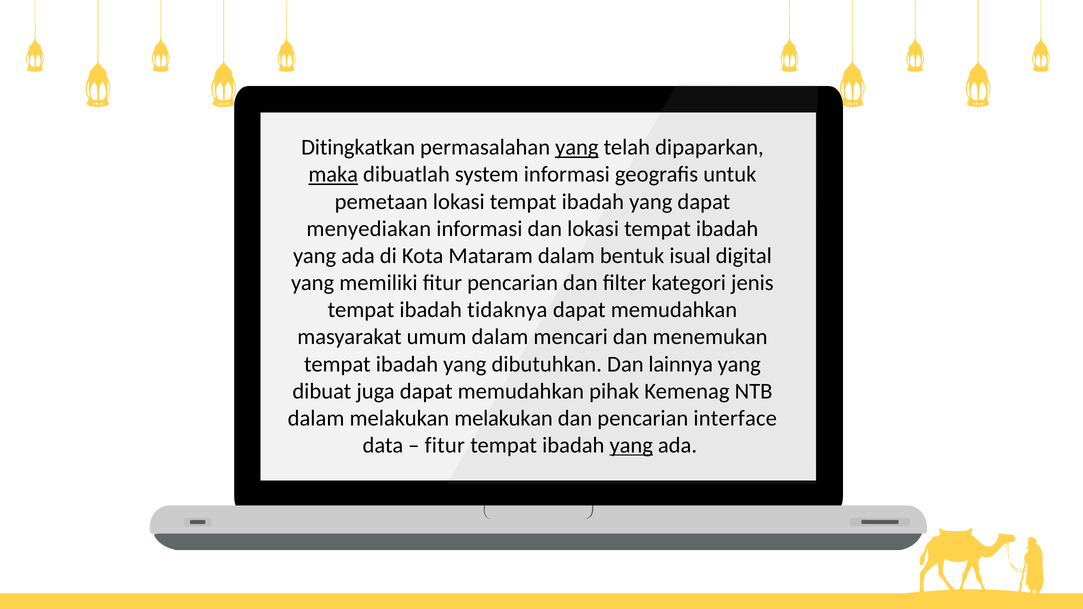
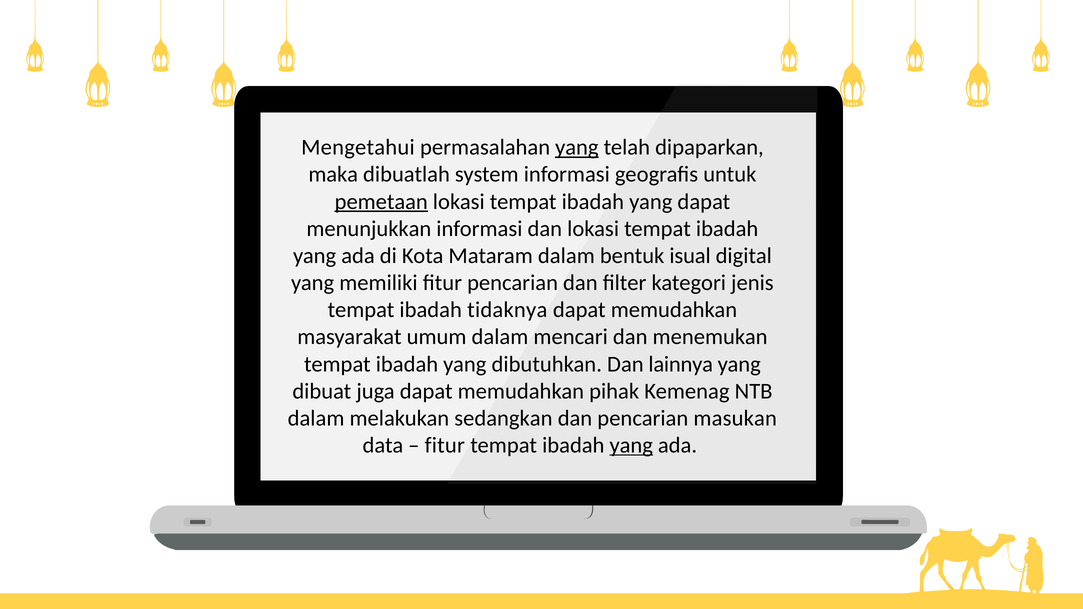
Ditingkatkan: Ditingkatkan -> Mengetahui
maka underline: present -> none
pemetaan underline: none -> present
menyediakan: menyediakan -> menunjukkan
melakukan melakukan: melakukan -> sedangkan
interface: interface -> masukan
